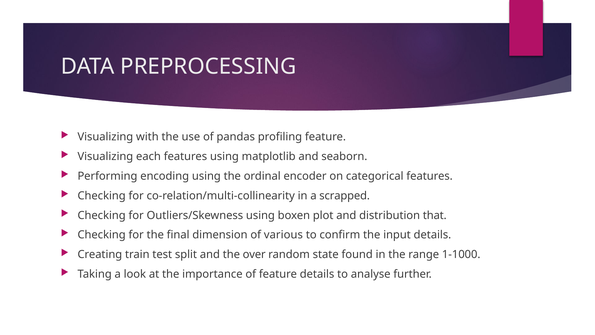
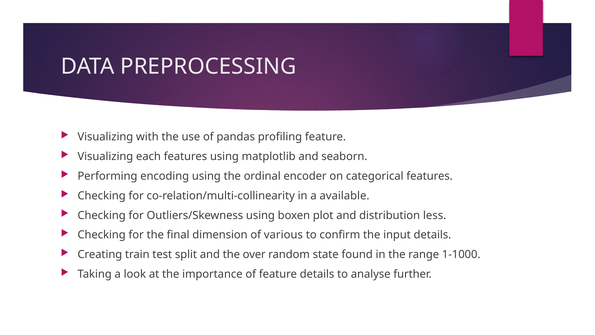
scrapped: scrapped -> available
that: that -> less
